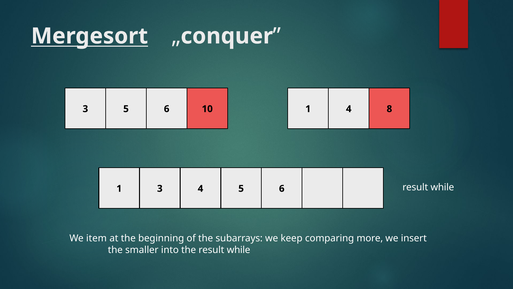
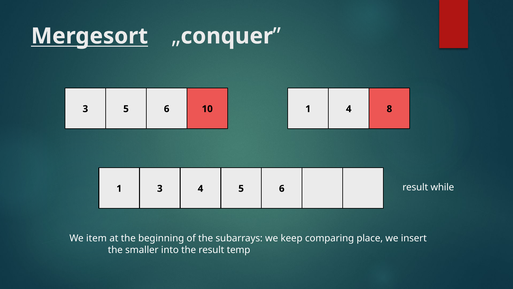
more: more -> place
the result while: while -> temp
